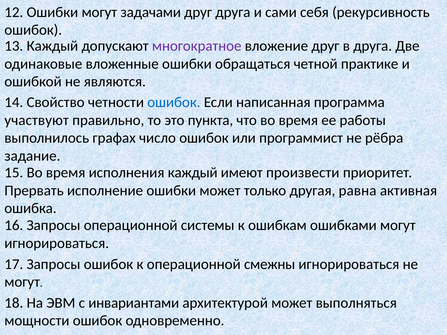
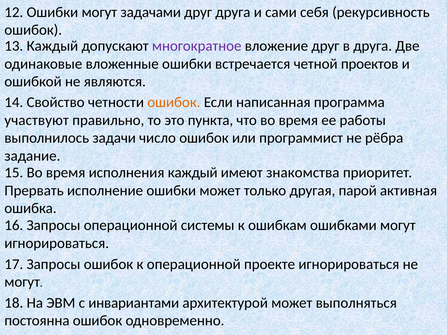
обращаться: обращаться -> встречается
практике: практике -> проектов
ошибок at (174, 102) colour: blue -> orange
графах: графах -> задачи
произвести: произвести -> знакомства
равна: равна -> парой
смежны: смежны -> проекте
мощности: мощности -> постоянна
